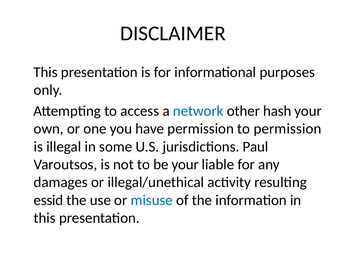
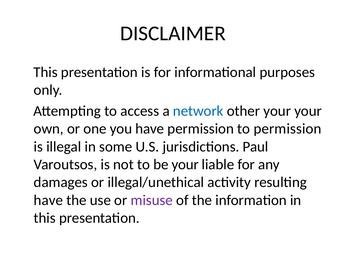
other hash: hash -> your
essid at (48, 201): essid -> have
misuse colour: blue -> purple
